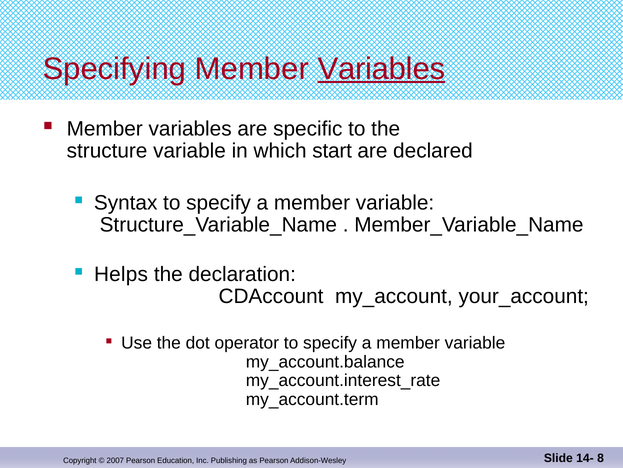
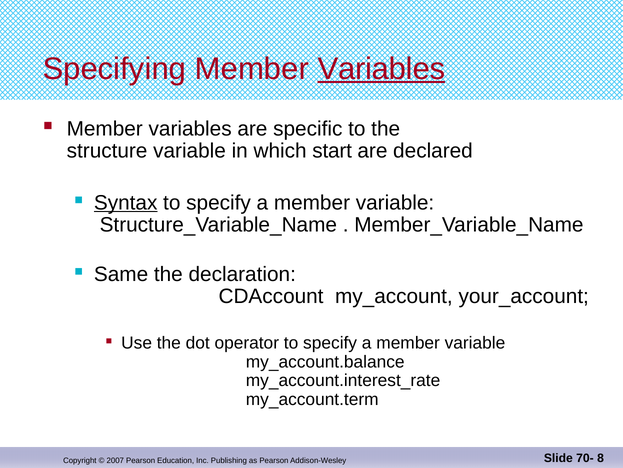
Syntax underline: none -> present
Helps: Helps -> Same
14-: 14- -> 70-
